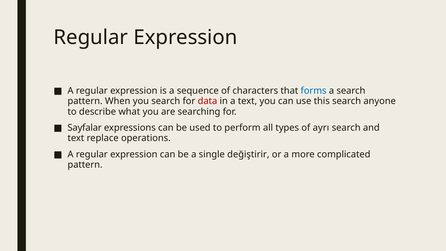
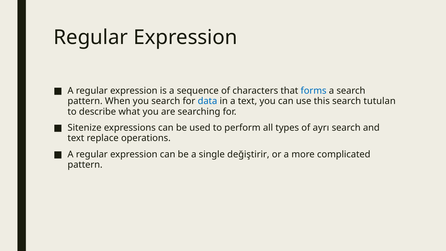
data colour: red -> blue
anyone: anyone -> tutulan
Sayfalar: Sayfalar -> Sitenize
